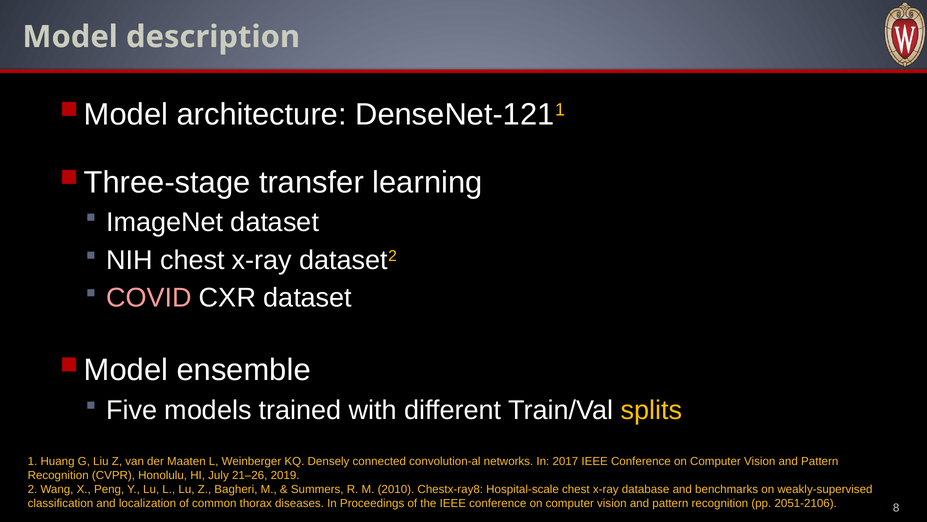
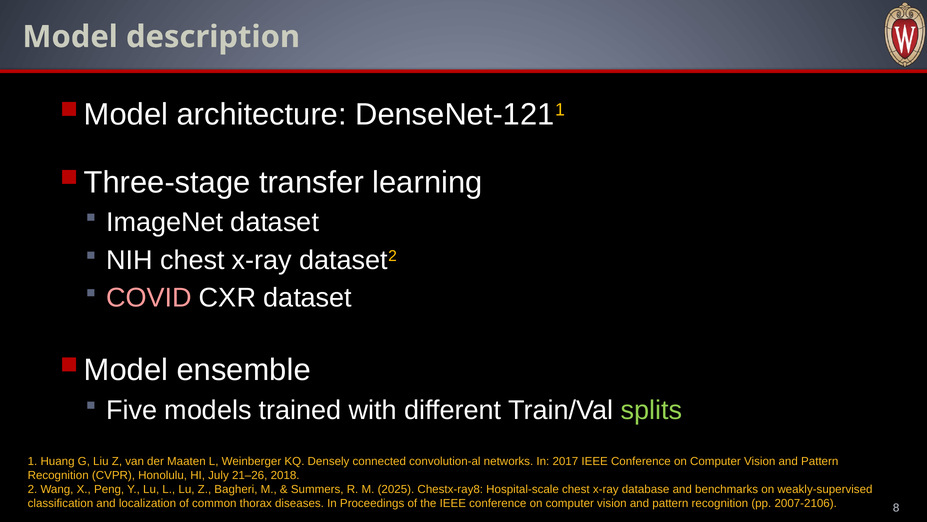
splits colour: yellow -> light green
2019: 2019 -> 2018
2010: 2010 -> 2025
2051-2106: 2051-2106 -> 2007-2106
